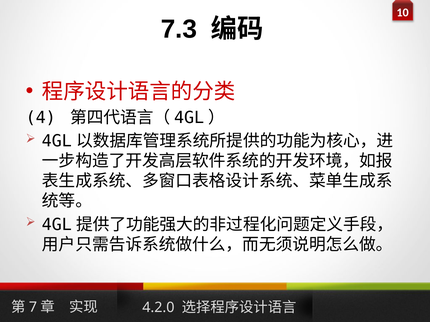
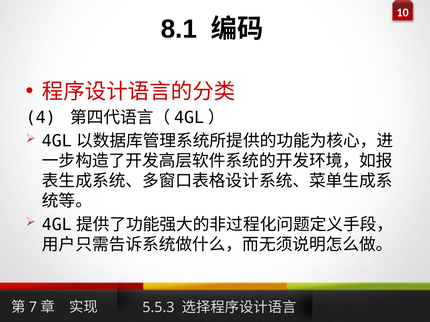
7.3: 7.3 -> 8.1
4.2.0: 4.2.0 -> 5.5.3
